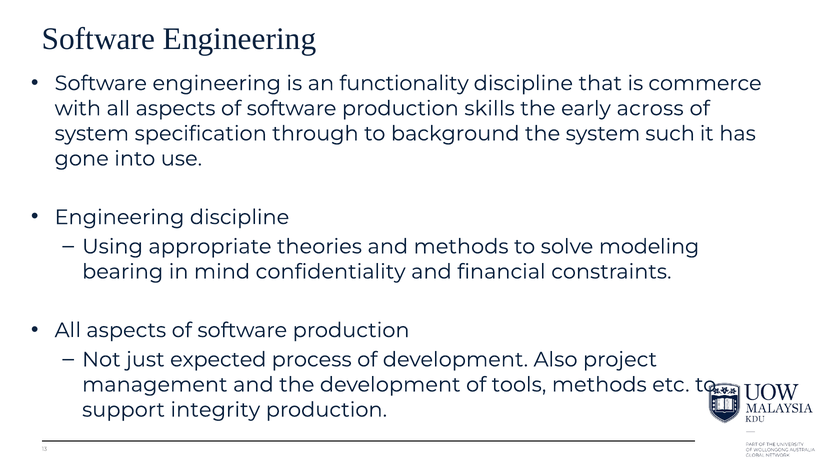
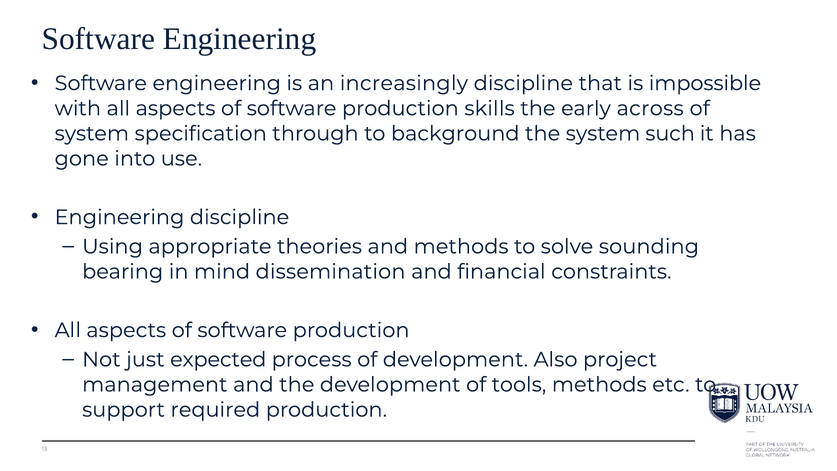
functionality: functionality -> increasingly
commerce: commerce -> impossible
modeling: modeling -> sounding
confidentiality: confidentiality -> dissemination
integrity: integrity -> required
